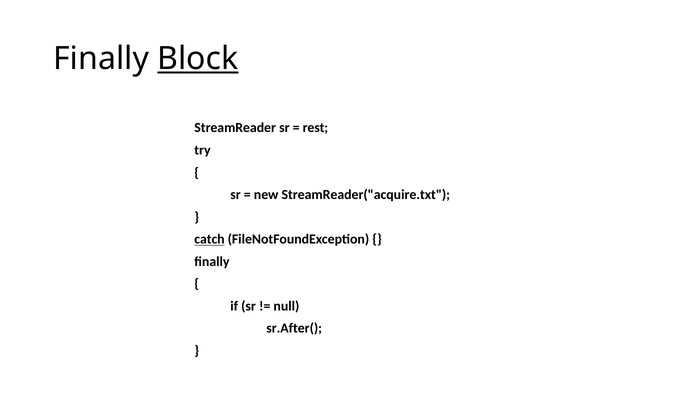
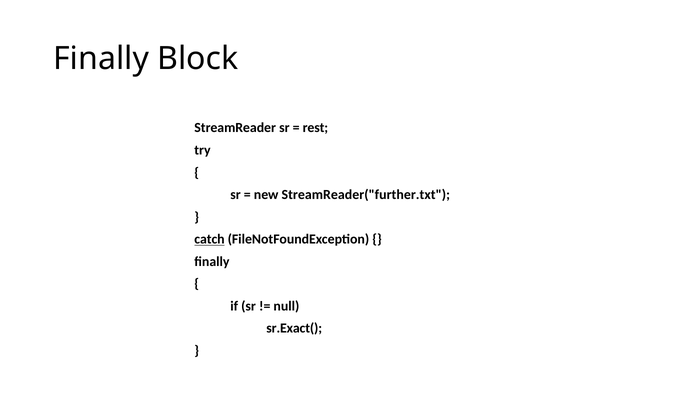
Block underline: present -> none
StreamReader("acquire.txt: StreamReader("acquire.txt -> StreamReader("further.txt
sr.After(: sr.After( -> sr.Exact(
